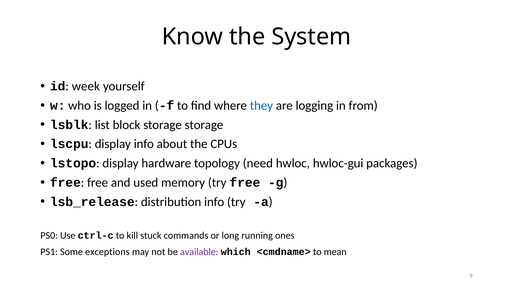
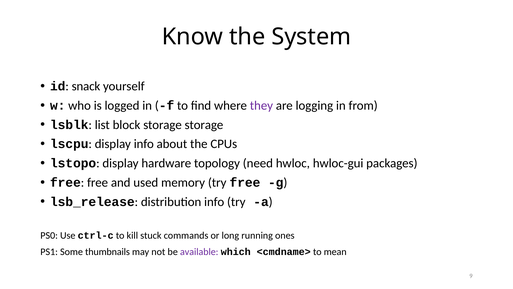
week: week -> snack
they colour: blue -> purple
exceptions: exceptions -> thumbnails
